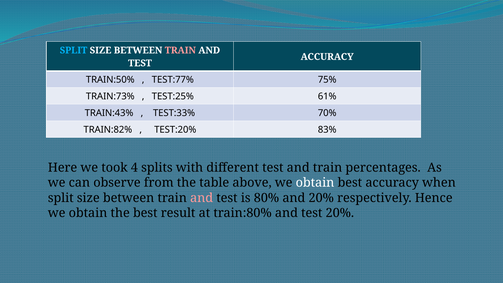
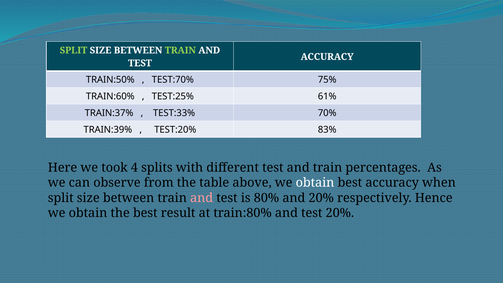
SPLIT at (74, 50) colour: light blue -> light green
TRAIN at (180, 50) colour: pink -> light green
TEST:77%: TEST:77% -> TEST:70%
TRAIN:73%: TRAIN:73% -> TRAIN:60%
TRAIN:43%: TRAIN:43% -> TRAIN:37%
TRAIN:82%: TRAIN:82% -> TRAIN:39%
